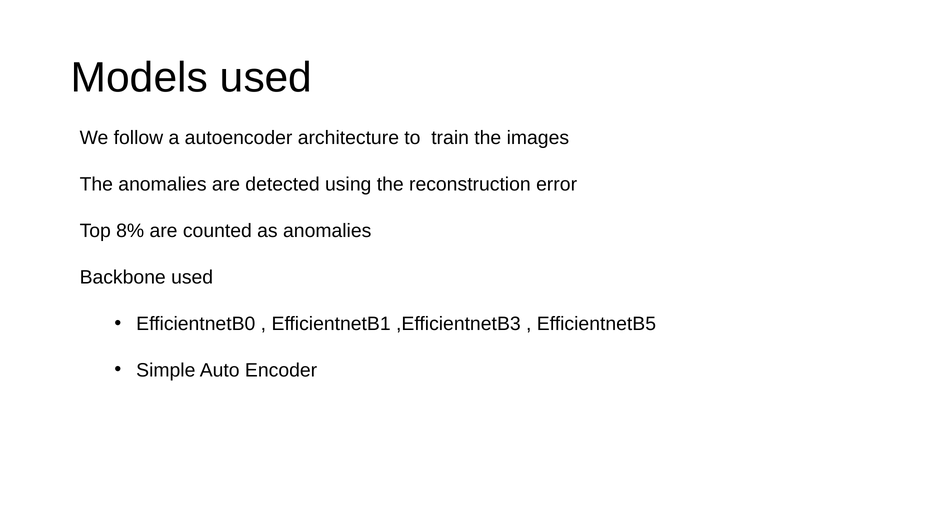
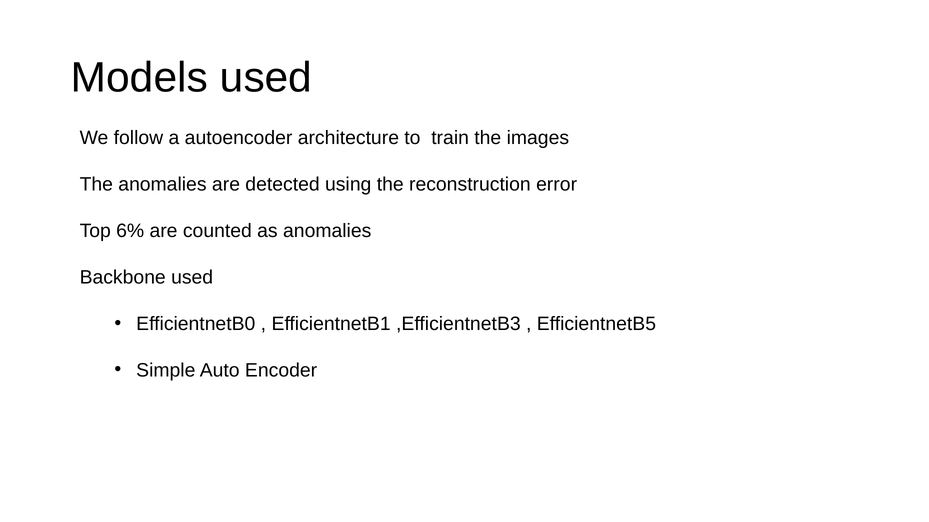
8%: 8% -> 6%
